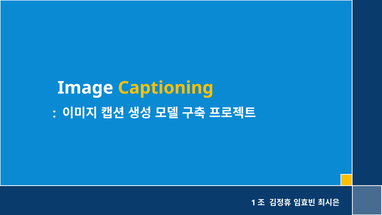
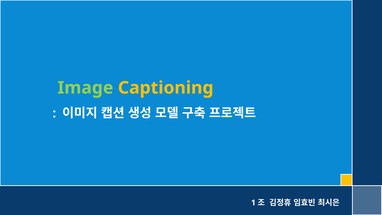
Image colour: white -> light green
